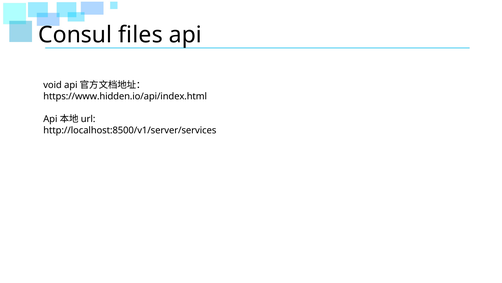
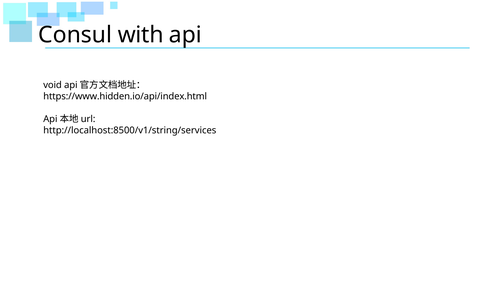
files: files -> with
http://localhost:8500/v1/server/services: http://localhost:8500/v1/server/services -> http://localhost:8500/v1/string/services
